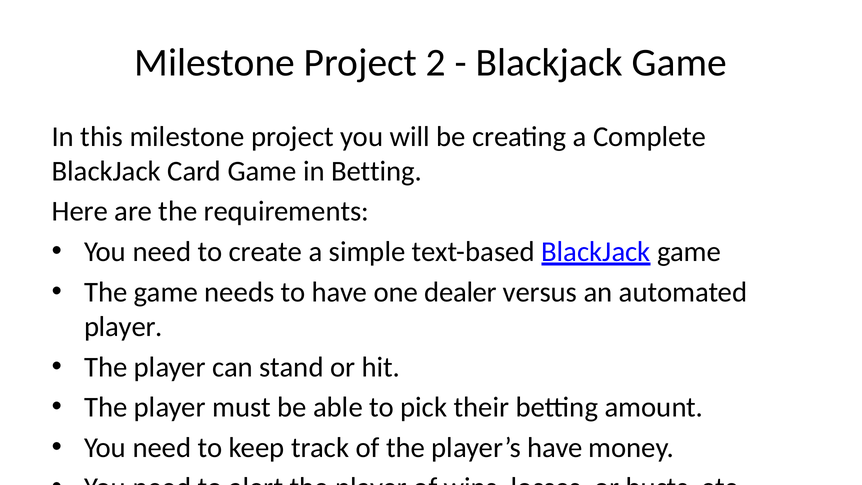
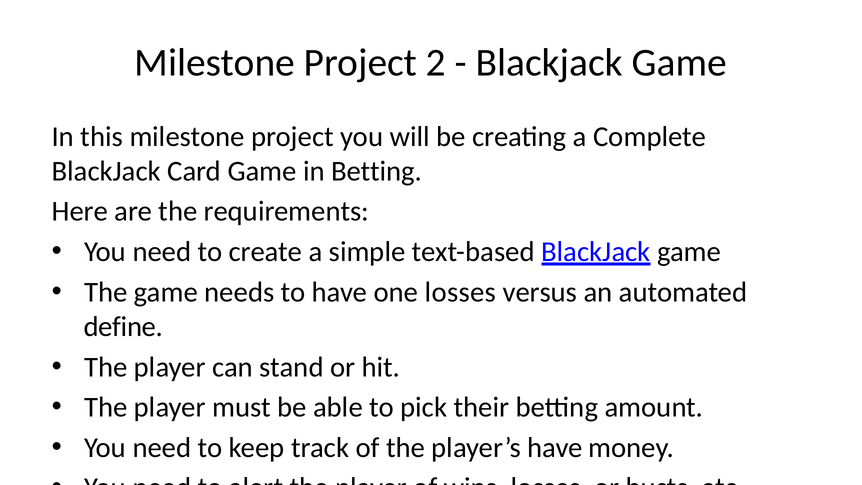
one dealer: dealer -> losses
player at (123, 327): player -> define
